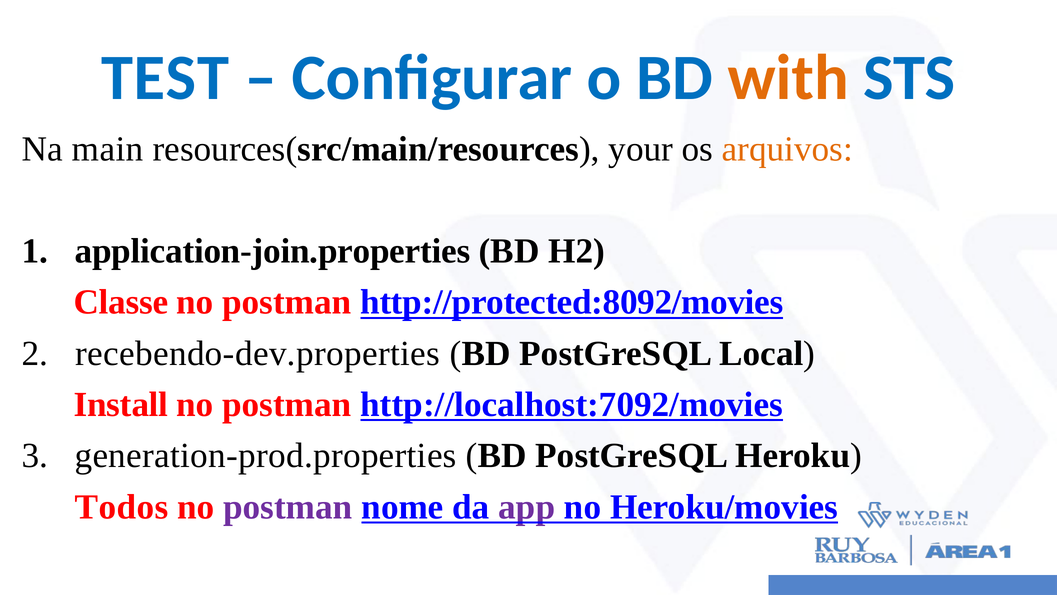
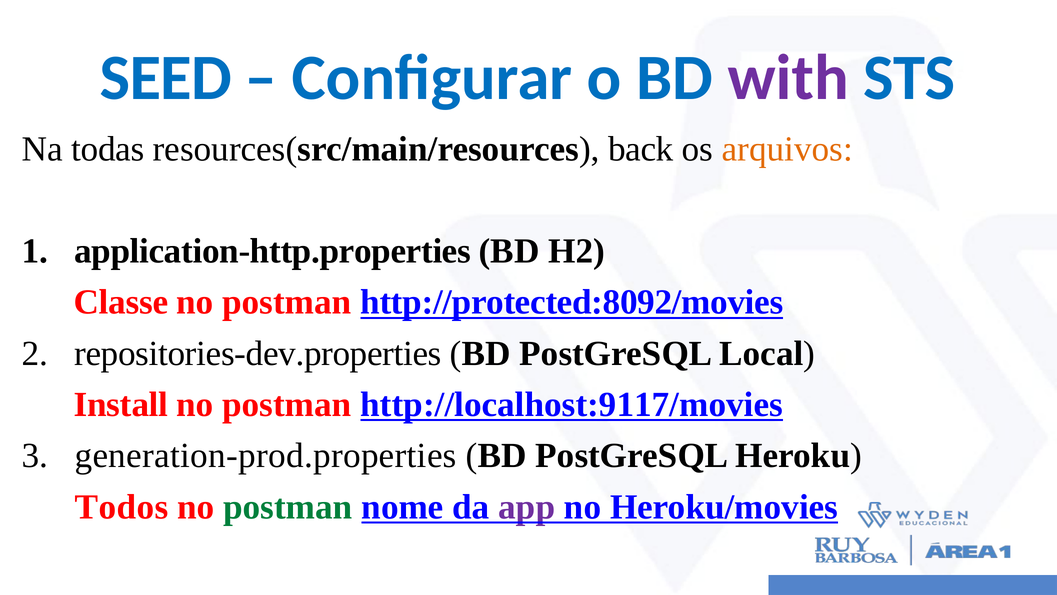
TEST: TEST -> SEED
with colour: orange -> purple
main: main -> todas
your: your -> back
application-join.properties: application-join.properties -> application-http.properties
recebendo-dev.properties: recebendo-dev.properties -> repositories-dev.properties
http://localhost:7092/movies: http://localhost:7092/movies -> http://localhost:9117/movies
postman at (288, 507) colour: purple -> green
